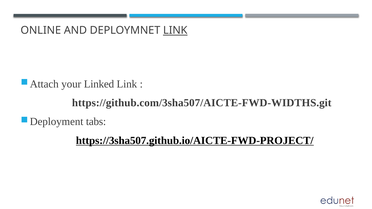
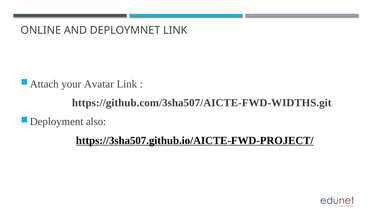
LINK at (175, 30) underline: present -> none
Linked: Linked -> Avatar
tabs: tabs -> also
